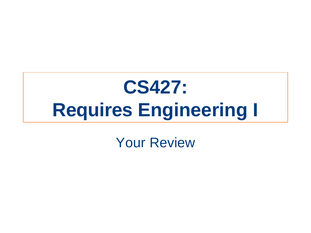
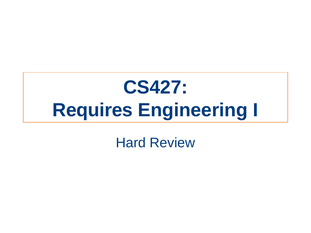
Your: Your -> Hard
